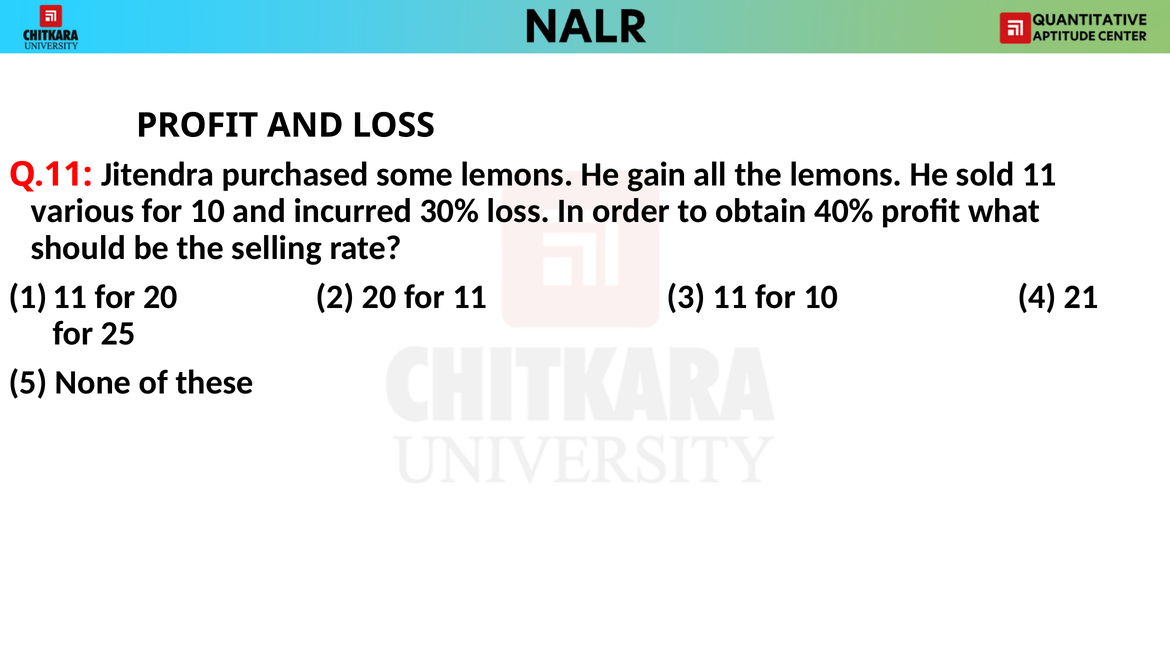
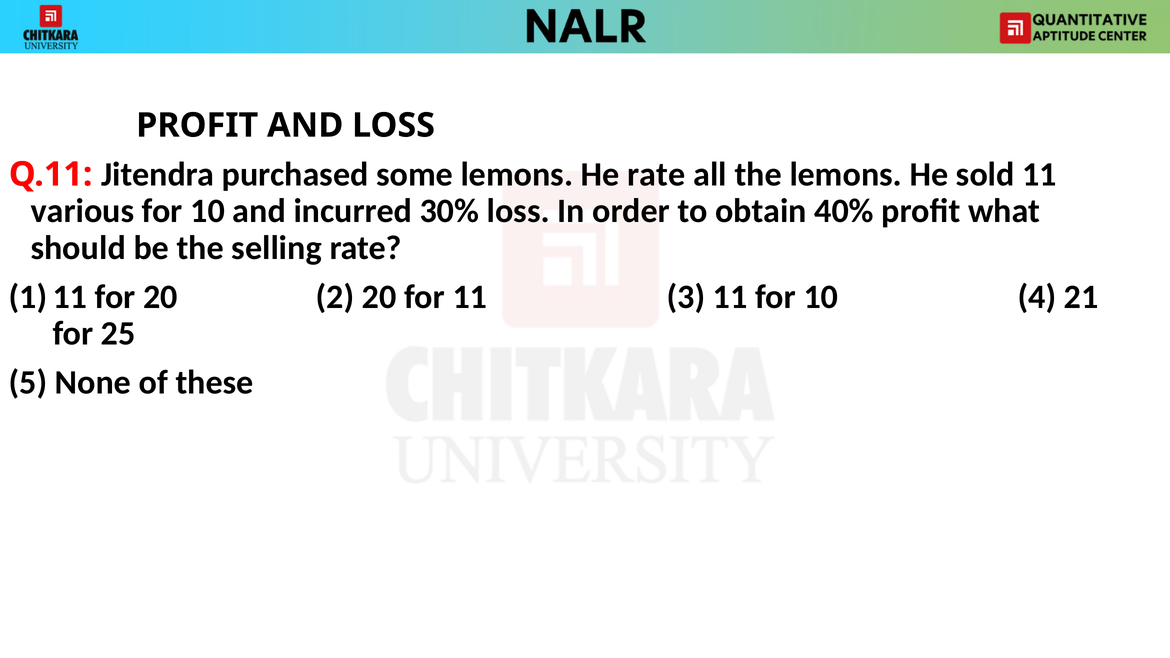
He gain: gain -> rate
